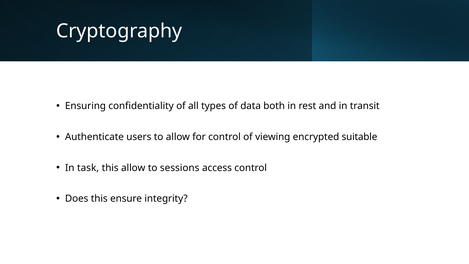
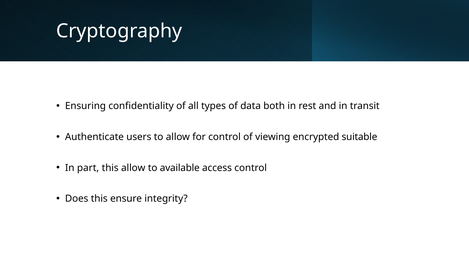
task: task -> part
sessions: sessions -> available
